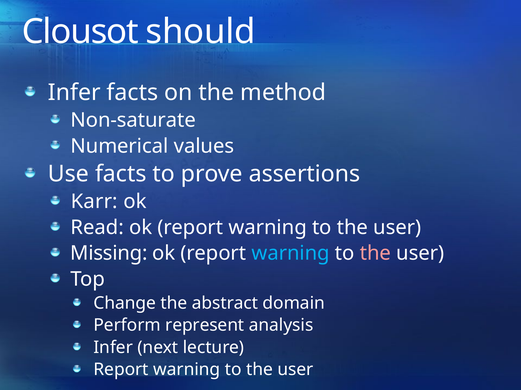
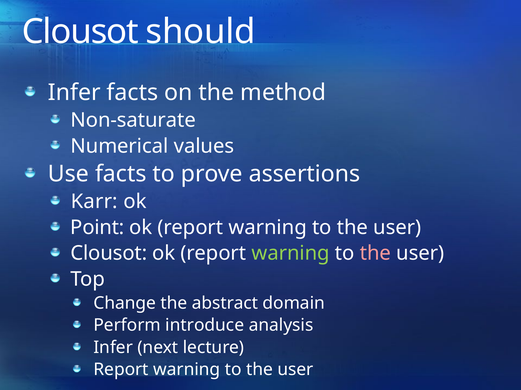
Read: Read -> Point
Missing at (109, 254): Missing -> Clousot
warning at (291, 254) colour: light blue -> light green
represent: represent -> introduce
